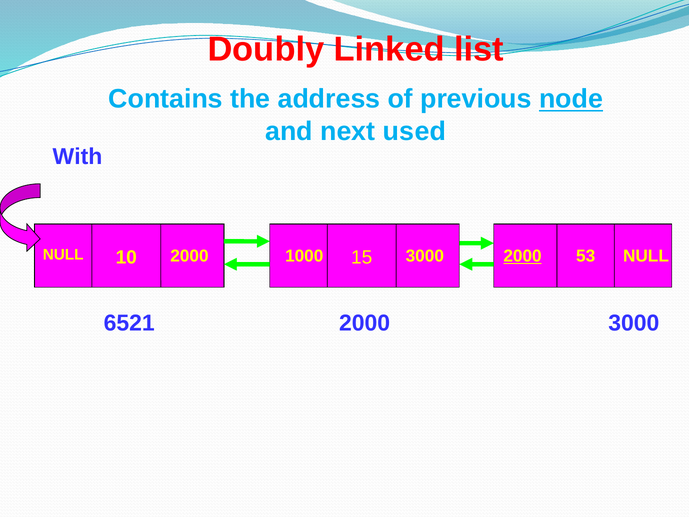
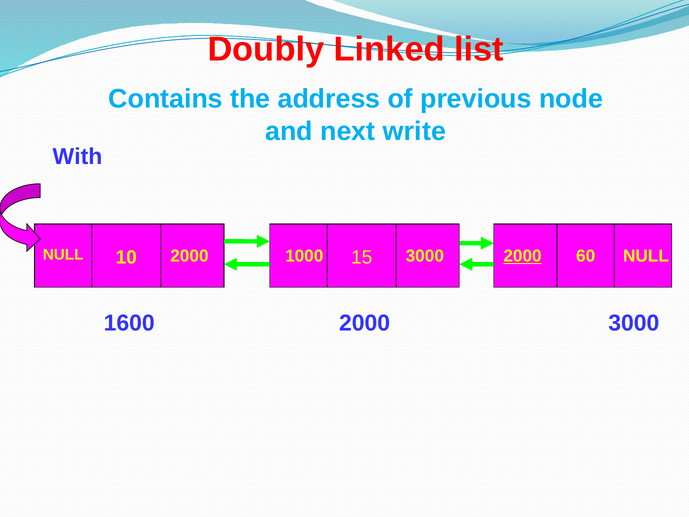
node underline: present -> none
used: used -> write
53: 53 -> 60
6521: 6521 -> 1600
